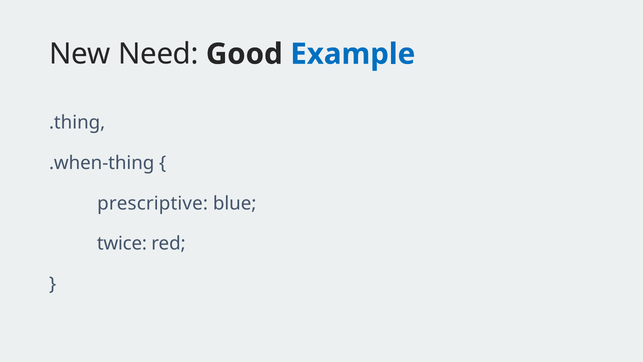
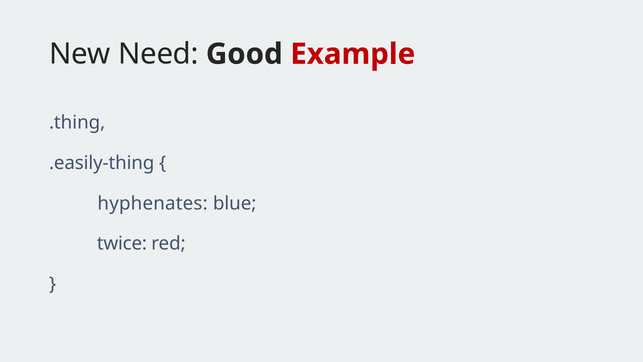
Example colour: blue -> red
.when-thing: .when-thing -> .easily-thing
prescriptive: prescriptive -> hyphenates
